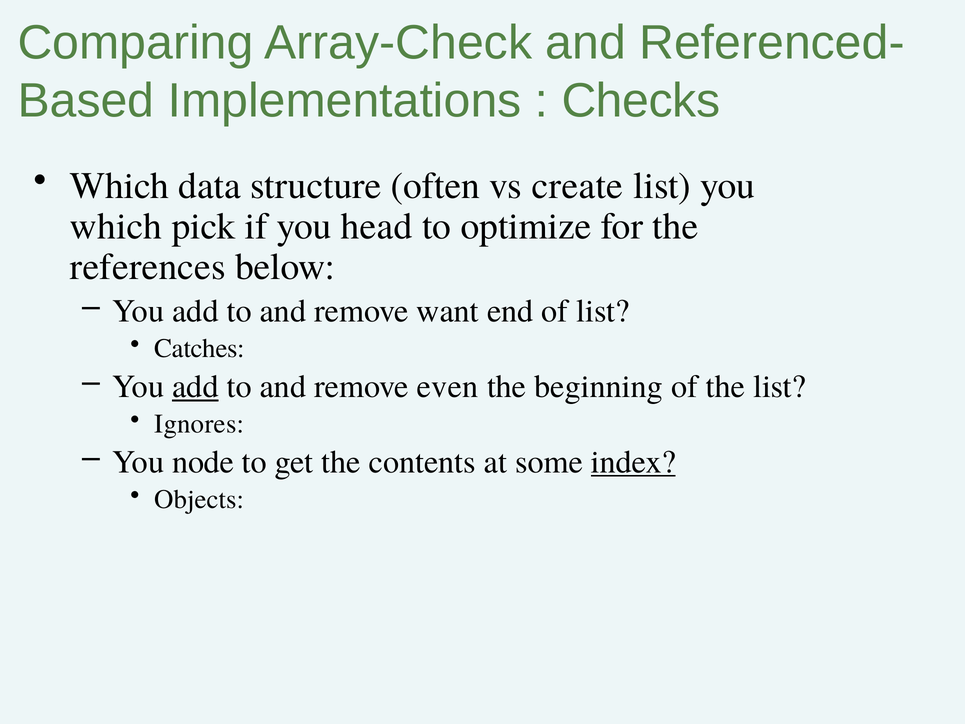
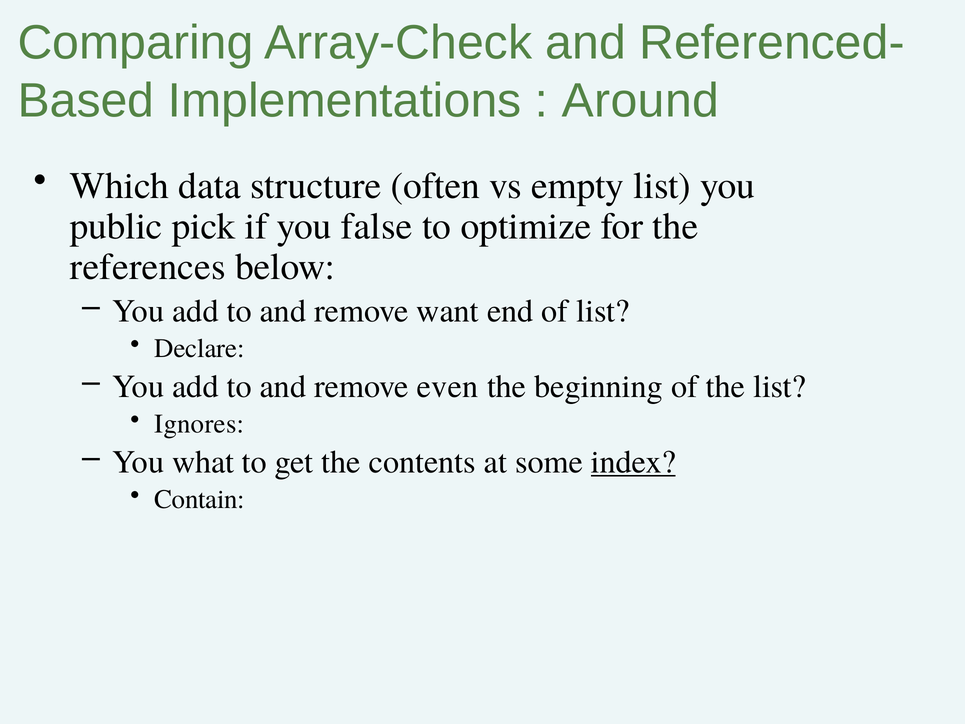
Checks: Checks -> Around
create: create -> empty
which at (116, 226): which -> public
head: head -> false
Catches: Catches -> Declare
add at (195, 386) underline: present -> none
node: node -> what
Objects: Objects -> Contain
